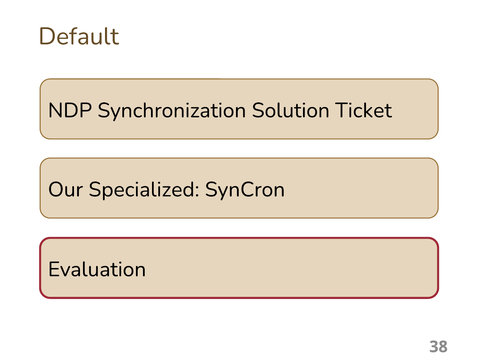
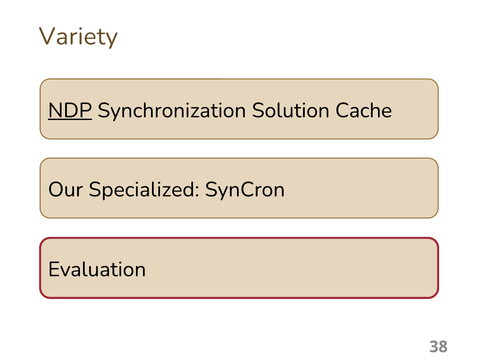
Default: Default -> Variety
NDP underline: none -> present
Ticket: Ticket -> Cache
